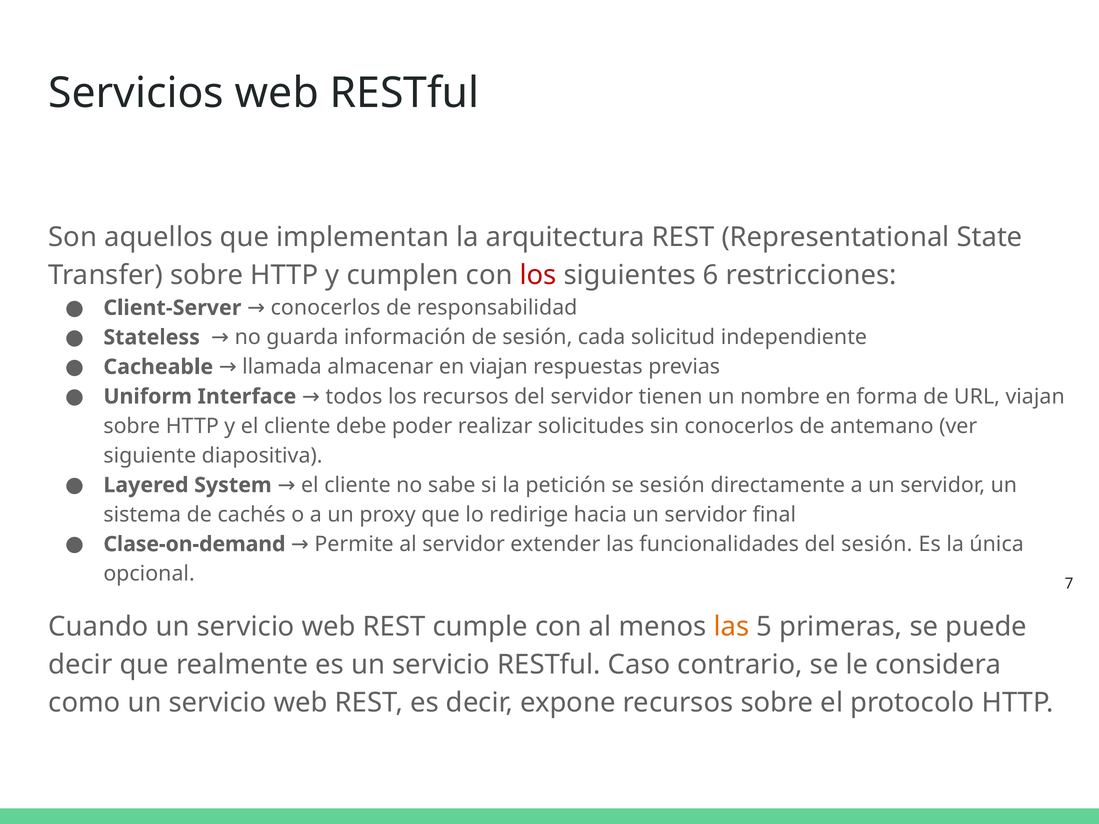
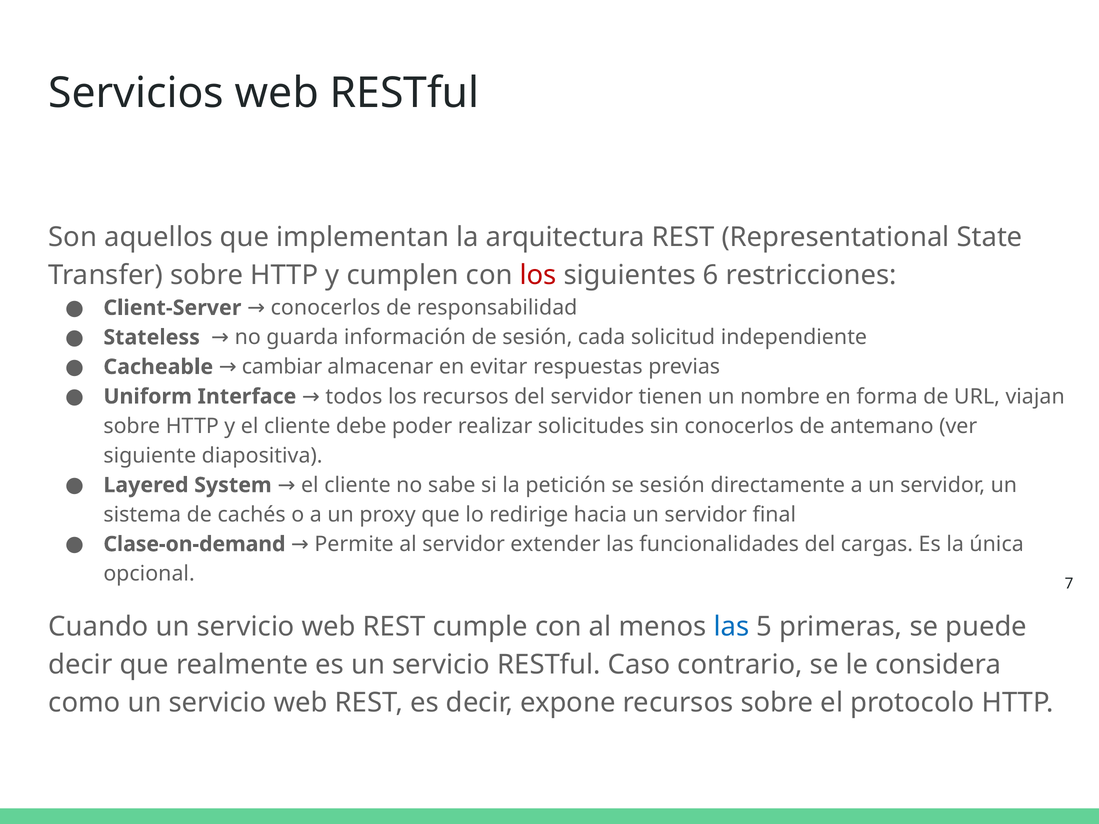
llamada: llamada -> cambiar
en viajan: viajan -> evitar
del sesión: sesión -> cargas
las at (731, 627) colour: orange -> blue
